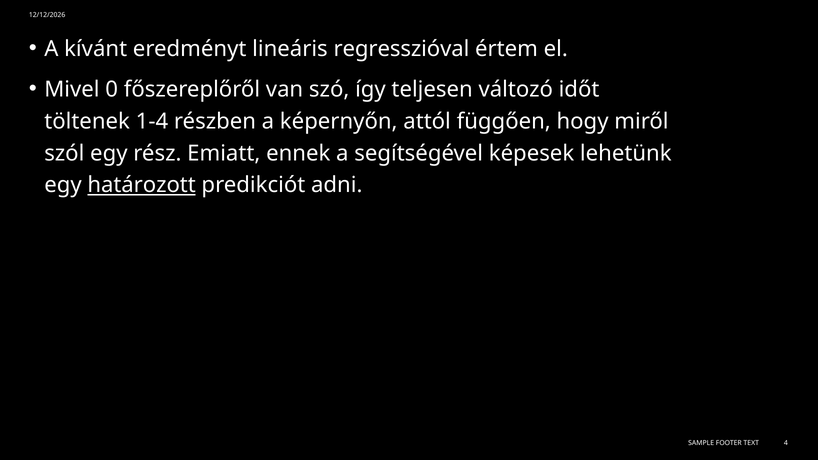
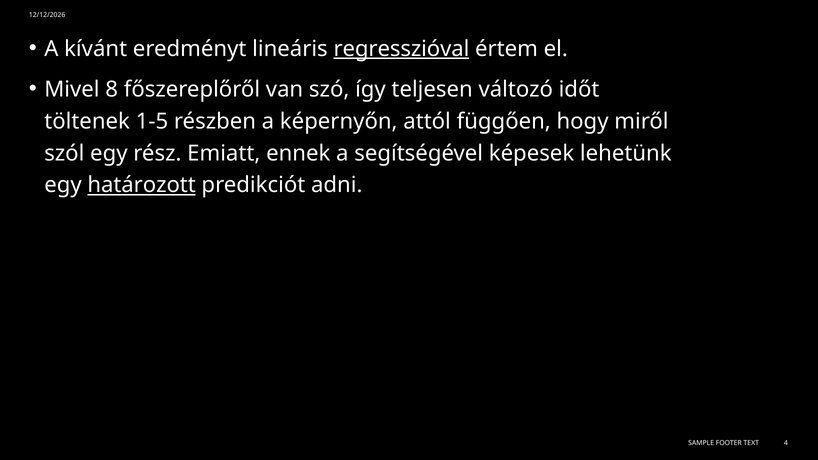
regresszióval underline: none -> present
0: 0 -> 8
1-4: 1-4 -> 1-5
